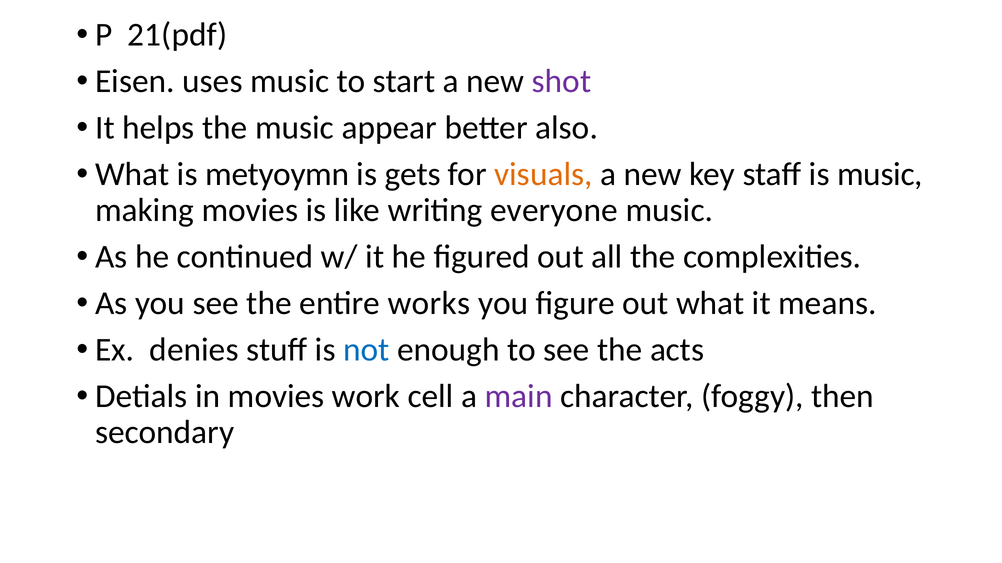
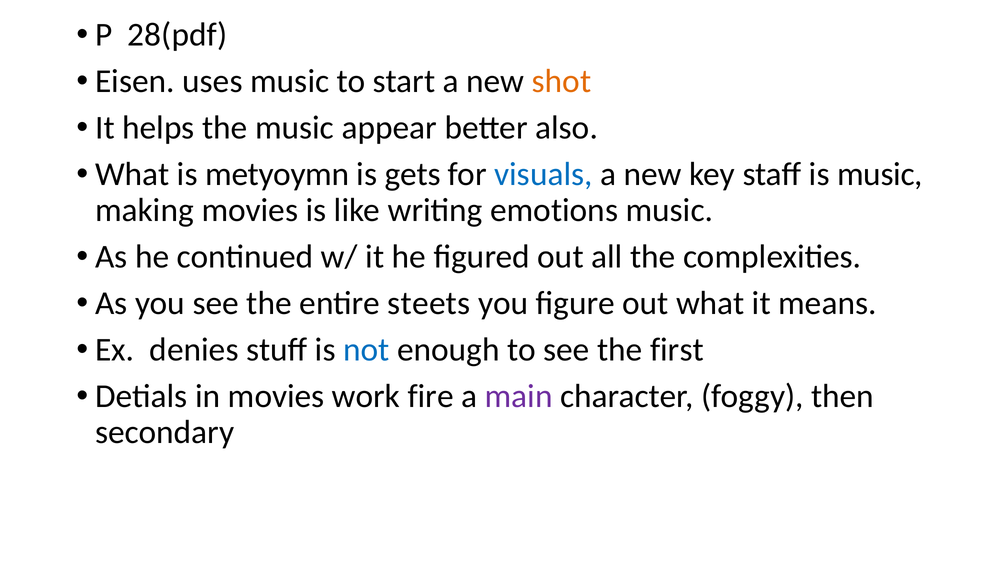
21(pdf: 21(pdf -> 28(pdf
shot colour: purple -> orange
visuals colour: orange -> blue
everyone: everyone -> emotions
works: works -> steets
acts: acts -> first
cell: cell -> fire
